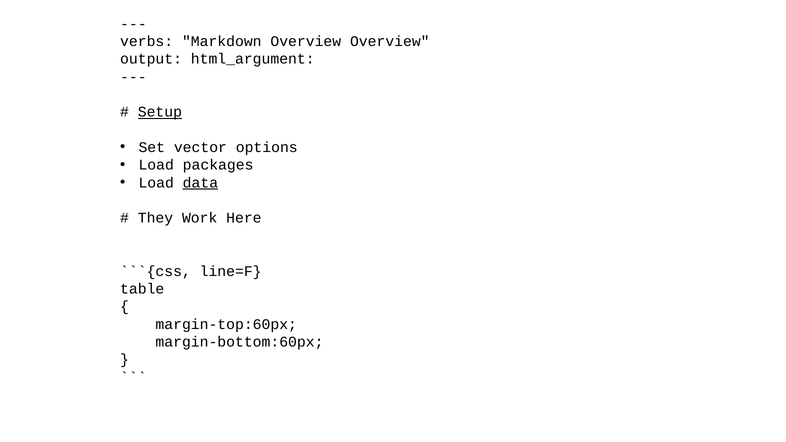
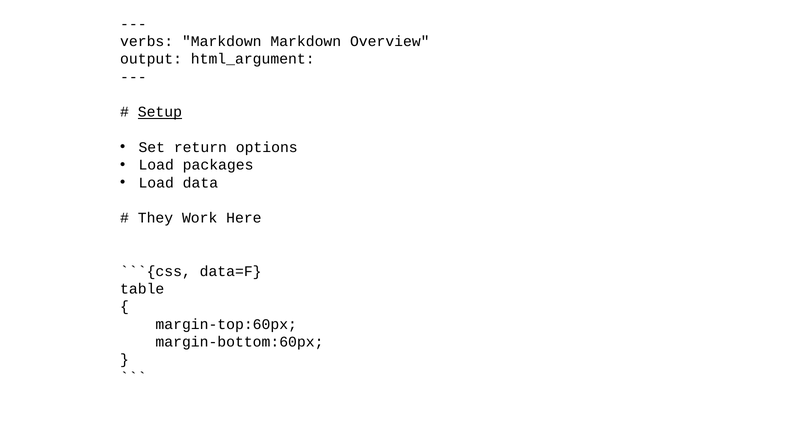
Markdown Overview: Overview -> Markdown
vector: vector -> return
data underline: present -> none
line=F: line=F -> data=F
